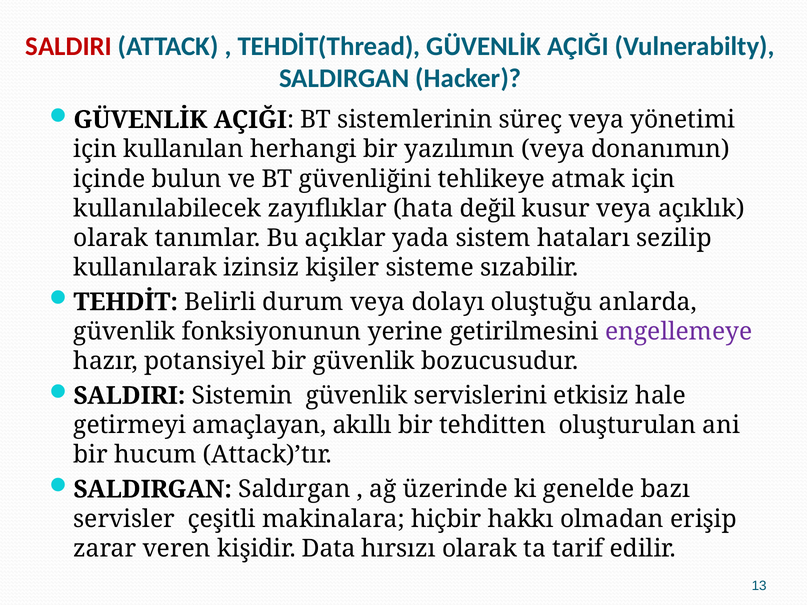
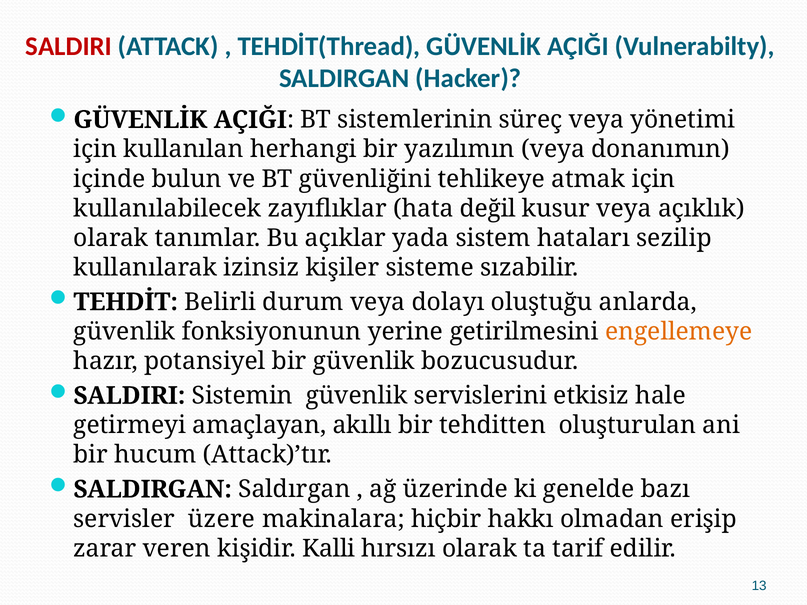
engellemeye colour: purple -> orange
çeşitli: çeşitli -> üzere
Data: Data -> Kalli
